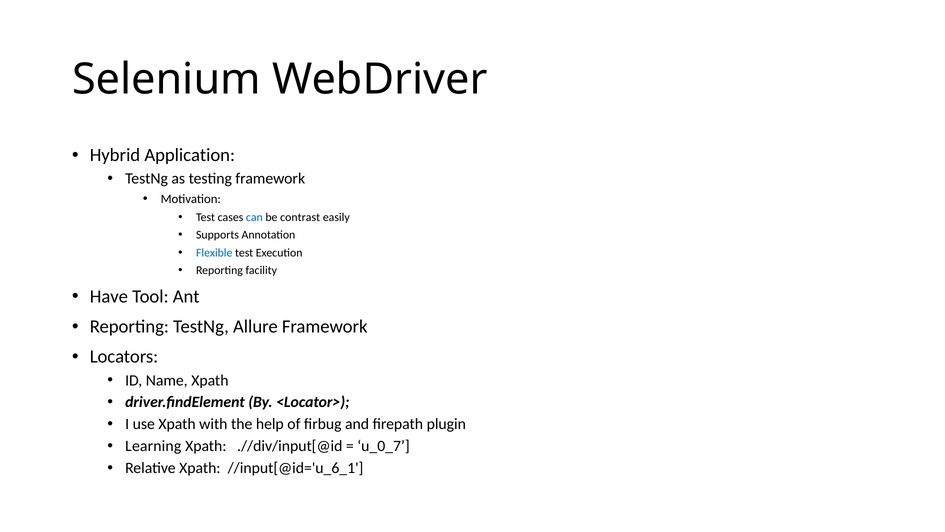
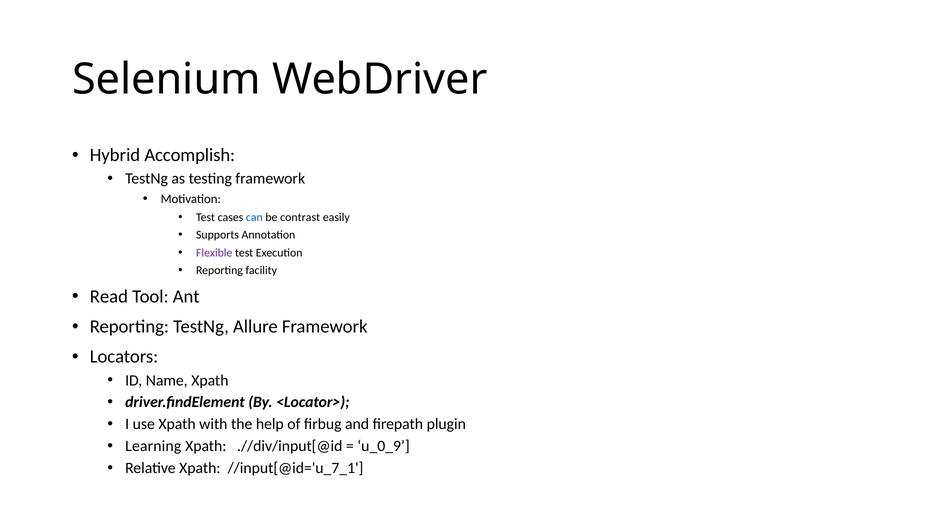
Application: Application -> Accomplish
Flexible colour: blue -> purple
Have: Have -> Read
u_0_7: u_0_7 -> u_0_9
//input[@id='u_6_1: //input[@id='u_6_1 -> //input[@id='u_7_1
